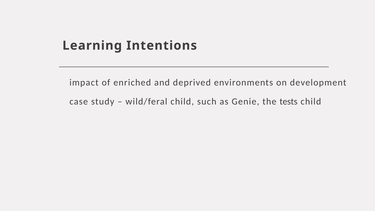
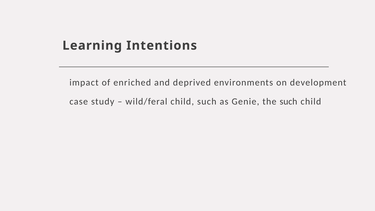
the tests: tests -> such
